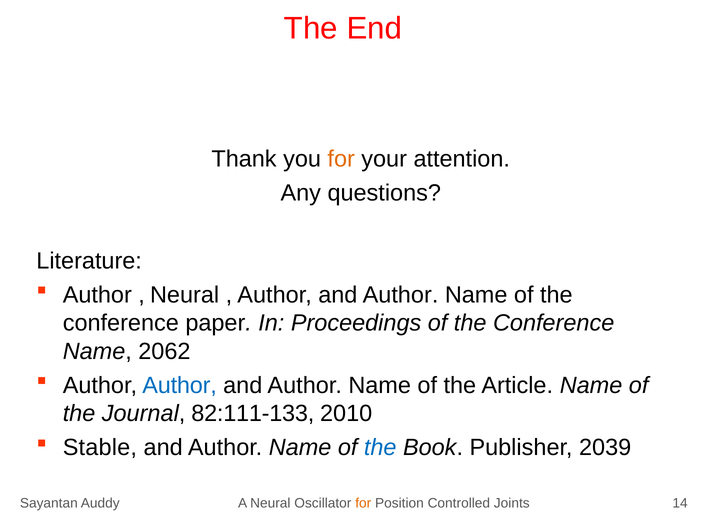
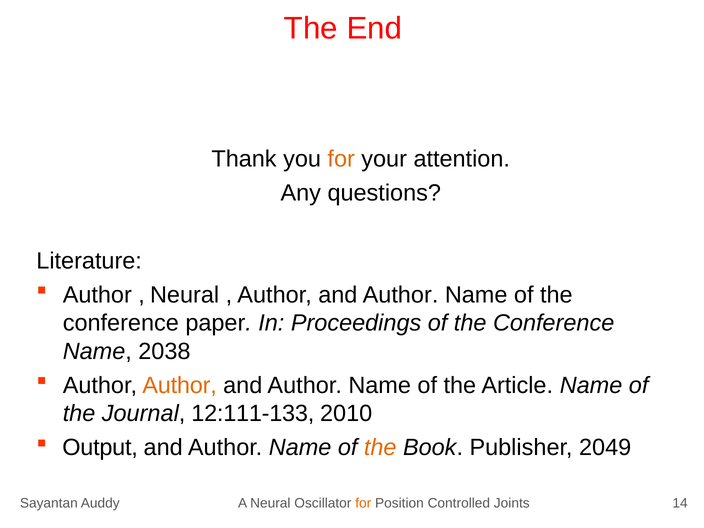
2062: 2062 -> 2038
Author at (180, 385) colour: blue -> orange
82:111-133: 82:111-133 -> 12:111-133
Stable: Stable -> Output
the at (380, 448) colour: blue -> orange
2039: 2039 -> 2049
